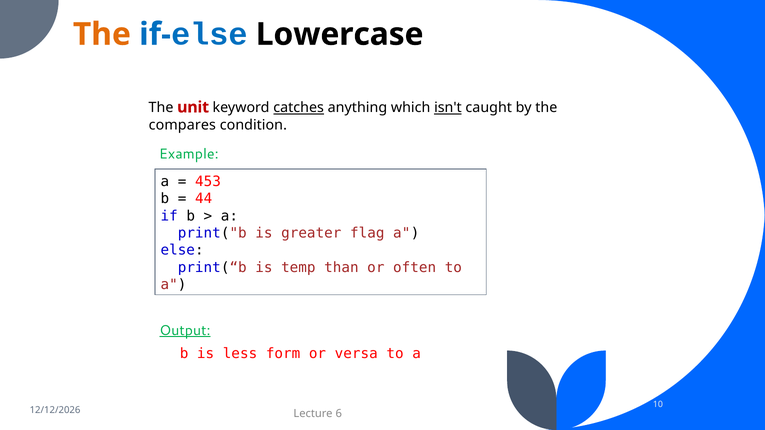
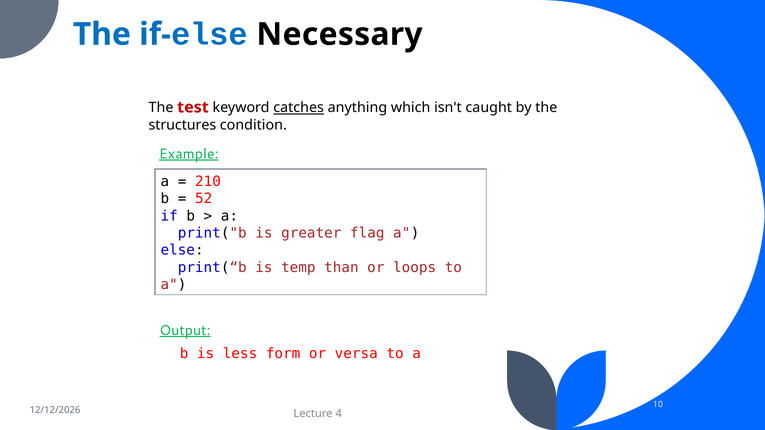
The at (102, 34) colour: orange -> blue
Lowercase: Lowercase -> Necessary
unit: unit -> test
isn't underline: present -> none
compares: compares -> structures
Example underline: none -> present
453: 453 -> 210
44: 44 -> 52
often: often -> loops
6: 6 -> 4
